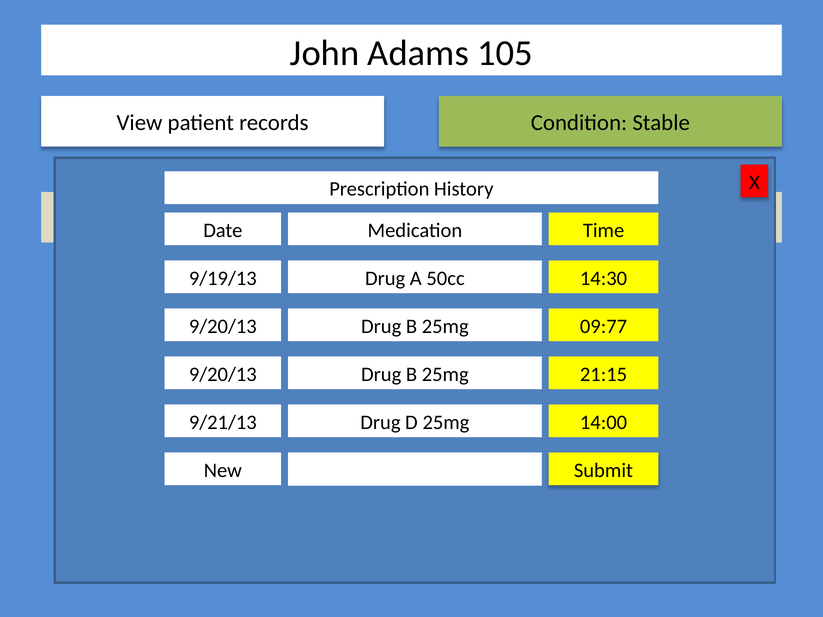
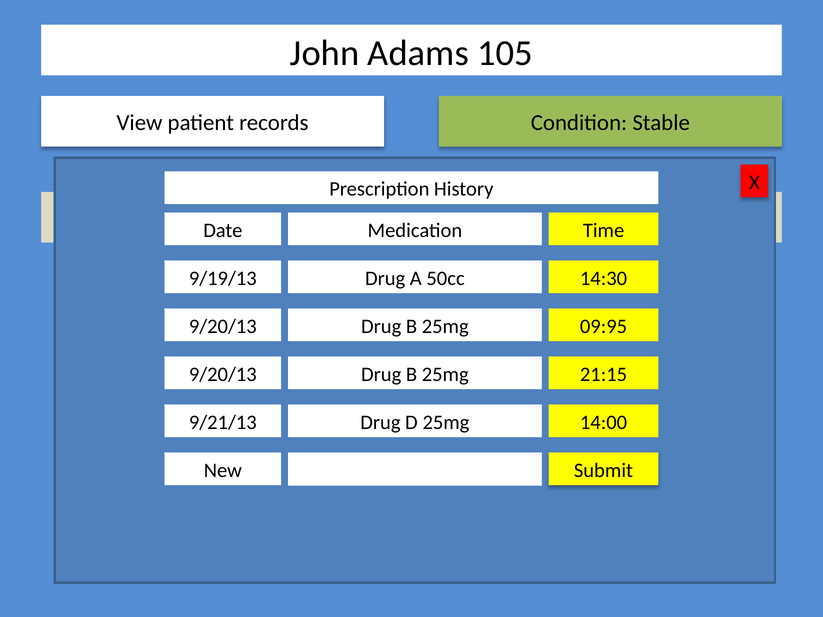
09:77: 09:77 -> 09:95
